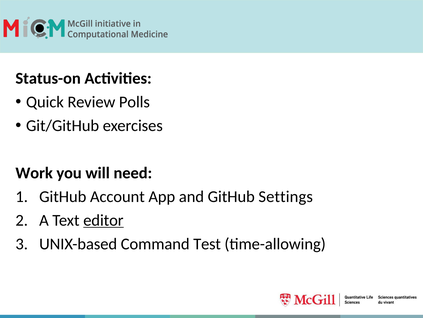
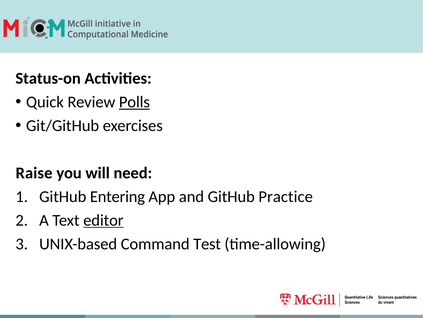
Polls underline: none -> present
Work: Work -> Raise
Account: Account -> Entering
Settings: Settings -> Practice
